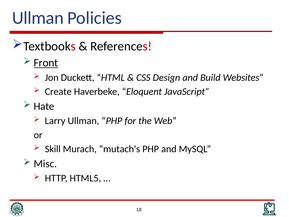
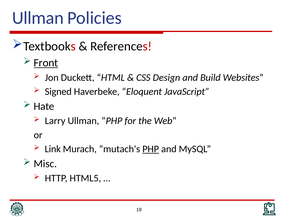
Create: Create -> Signed
Skill: Skill -> Link
PHP at (151, 149) underline: none -> present
